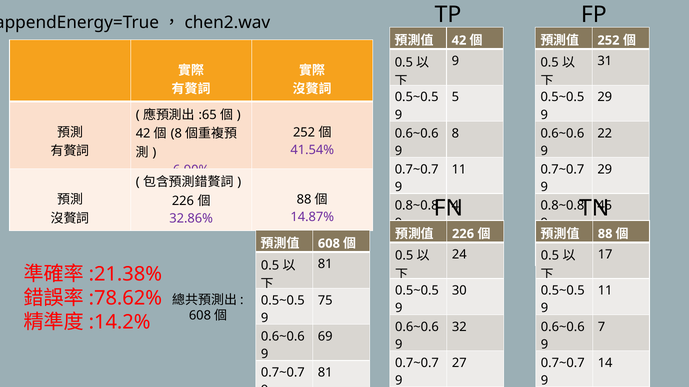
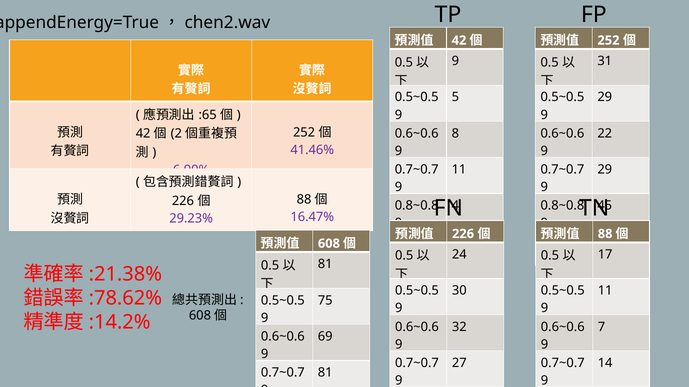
8 at (176, 134): 8 -> 2
41.54%: 41.54% -> 41.46%
14.87%: 14.87% -> 16.47%
32.86%: 32.86% -> 29.23%
